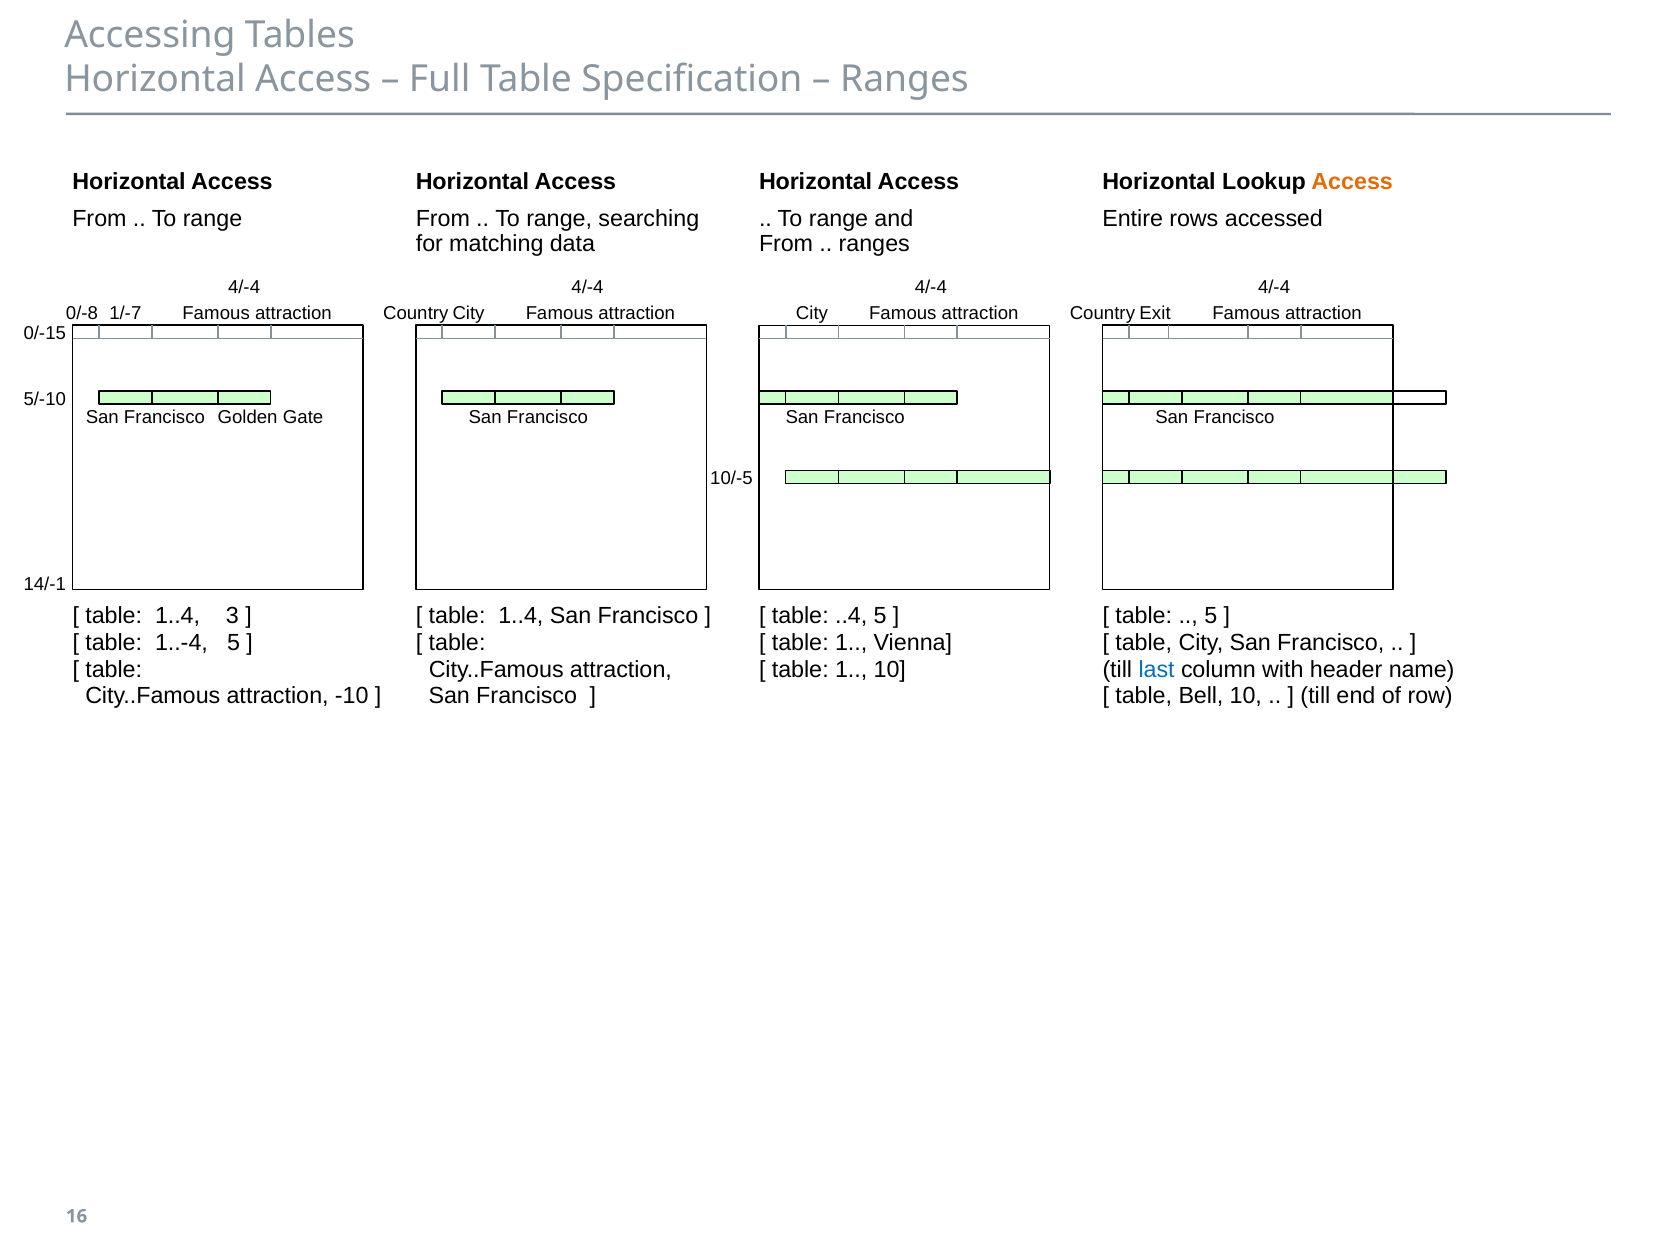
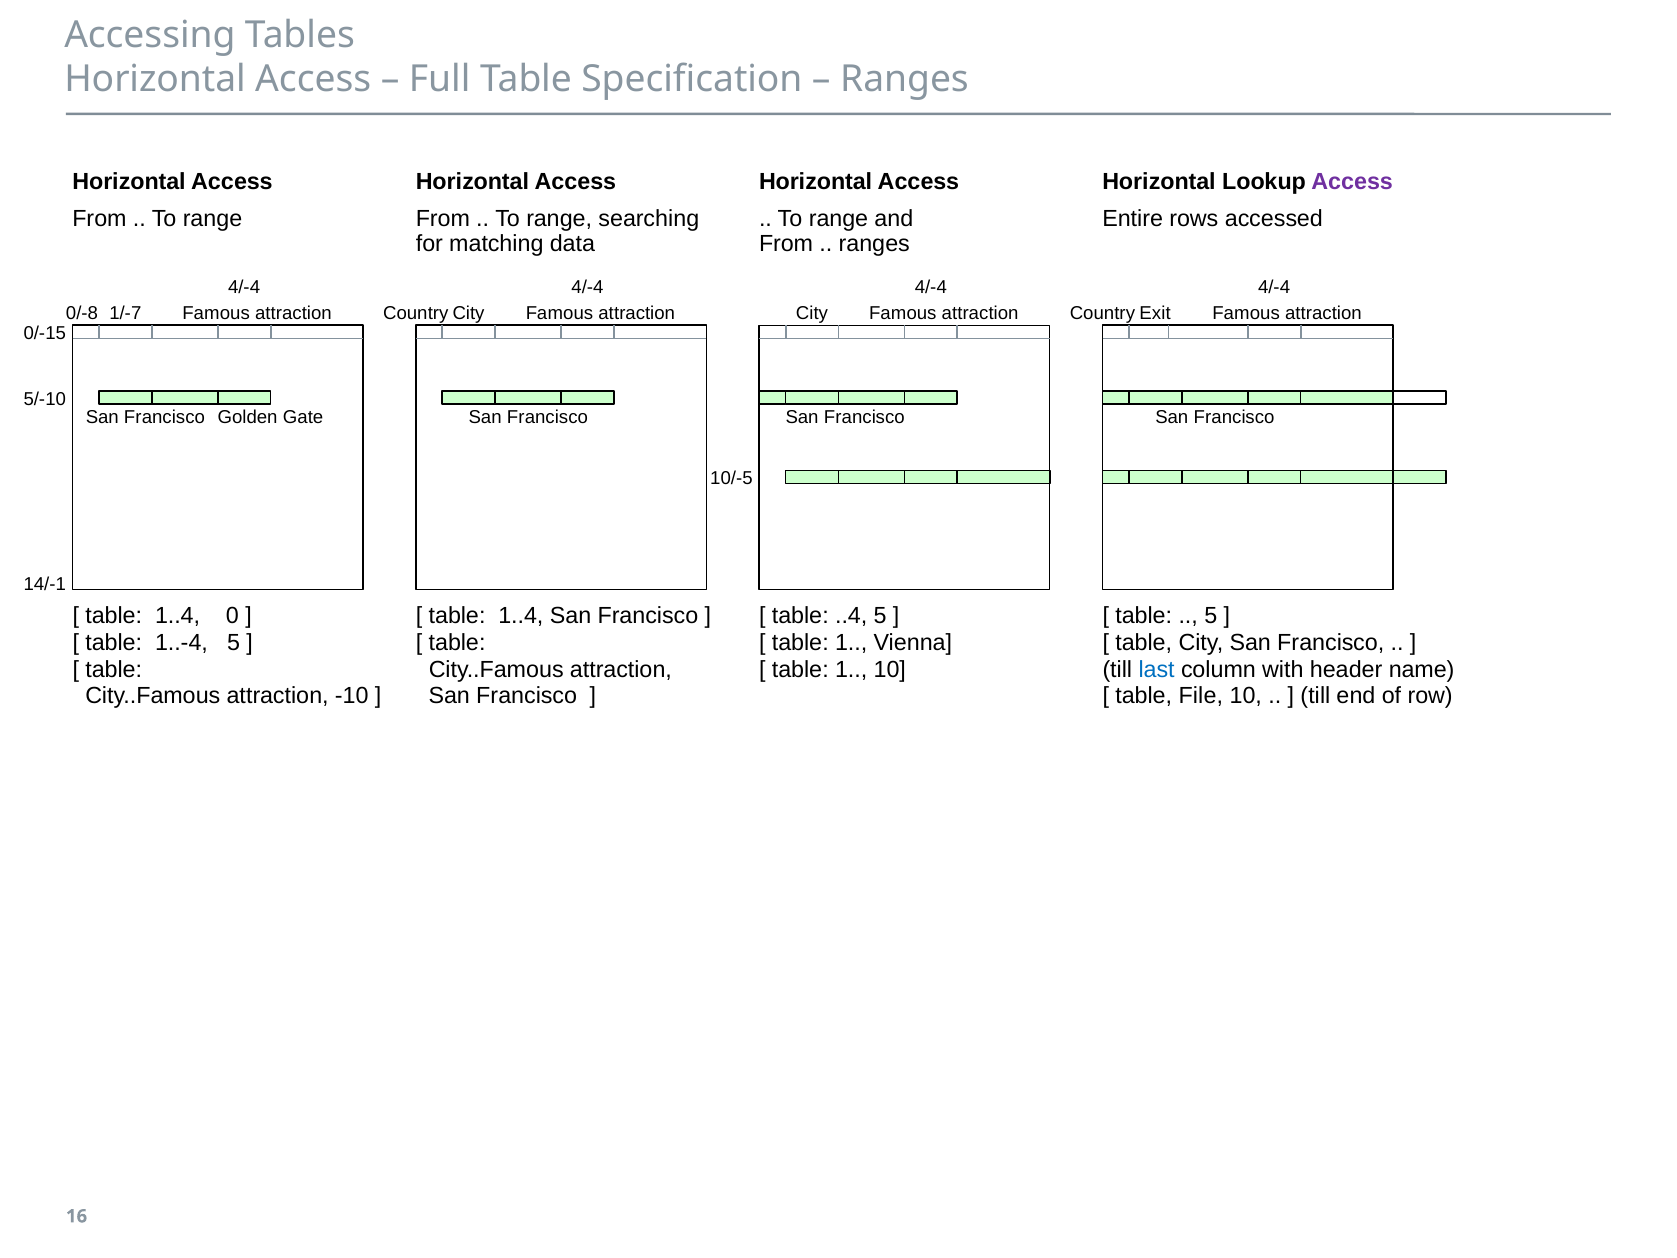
Access at (1352, 182) colour: orange -> purple
3: 3 -> 0
Bell: Bell -> File
